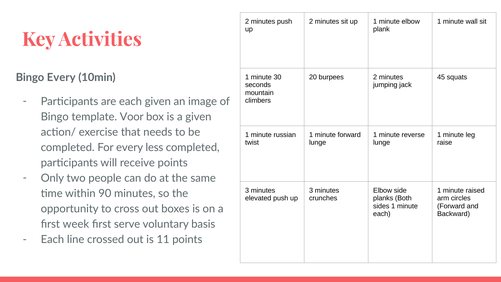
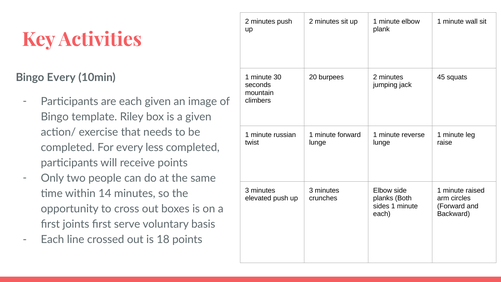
Voor: Voor -> Riley
90: 90 -> 14
week: week -> joints
11: 11 -> 18
